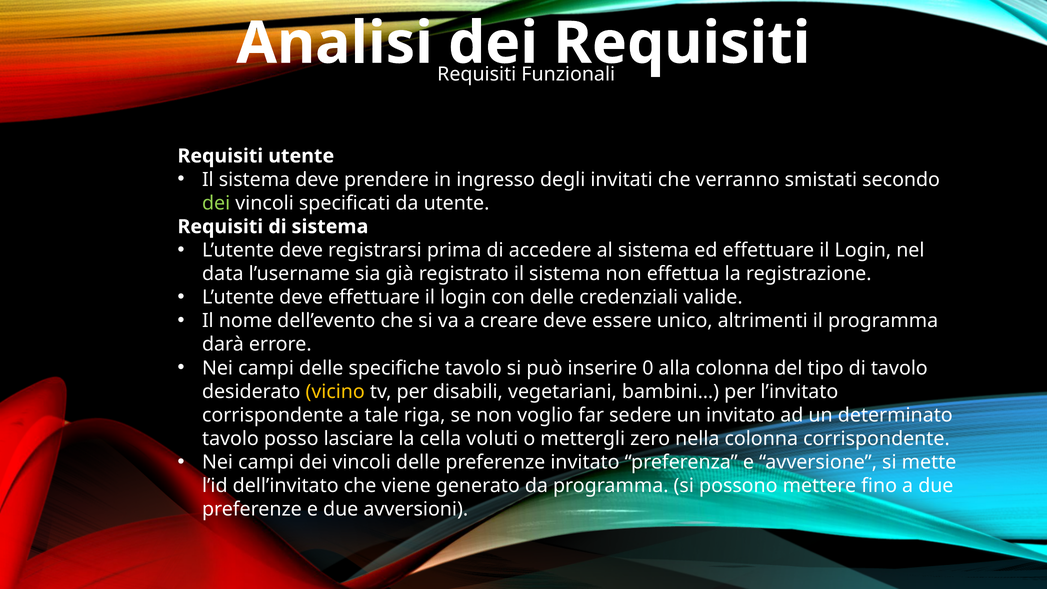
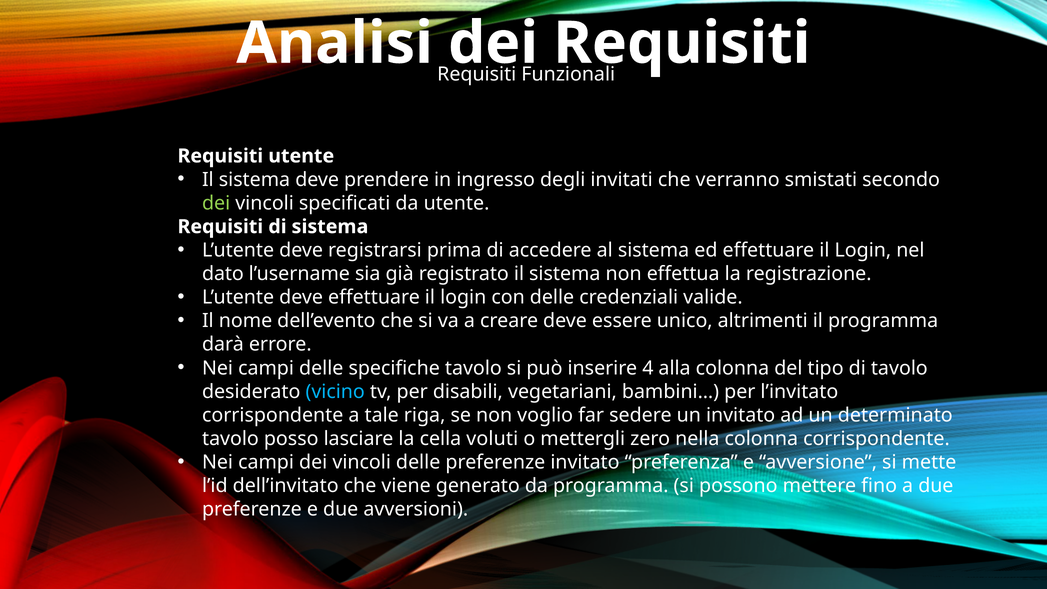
data: data -> dato
0: 0 -> 4
vicino colour: yellow -> light blue
